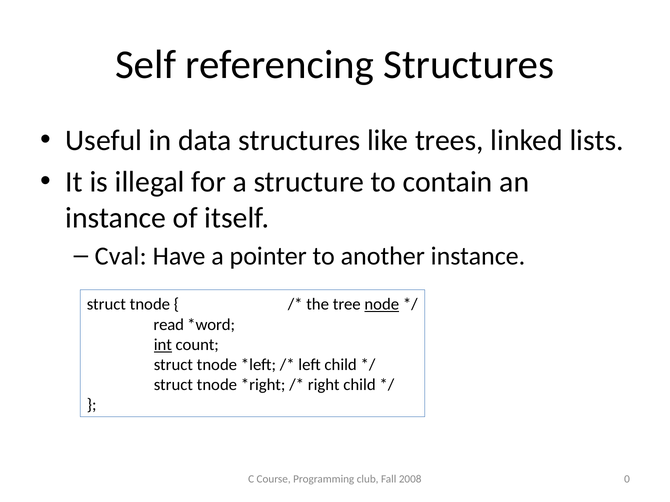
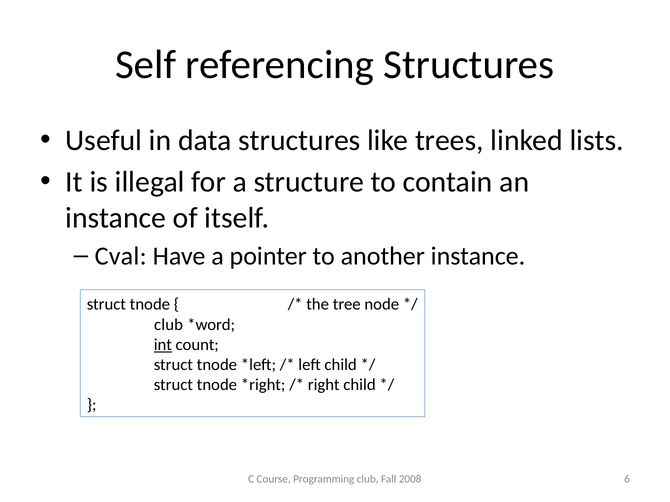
node underline: present -> none
read at (169, 325): read -> club
0: 0 -> 6
